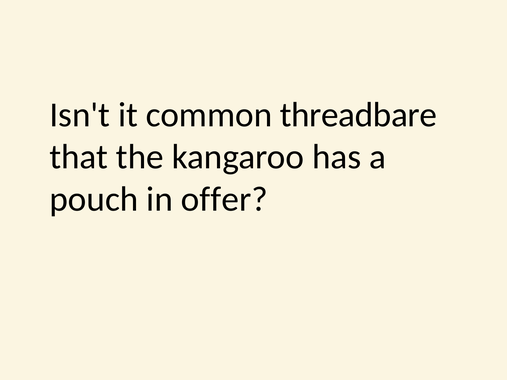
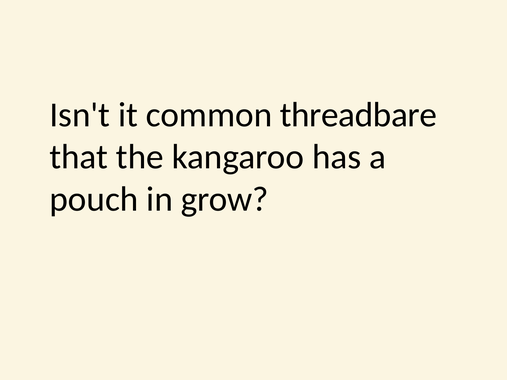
offer: offer -> grow
